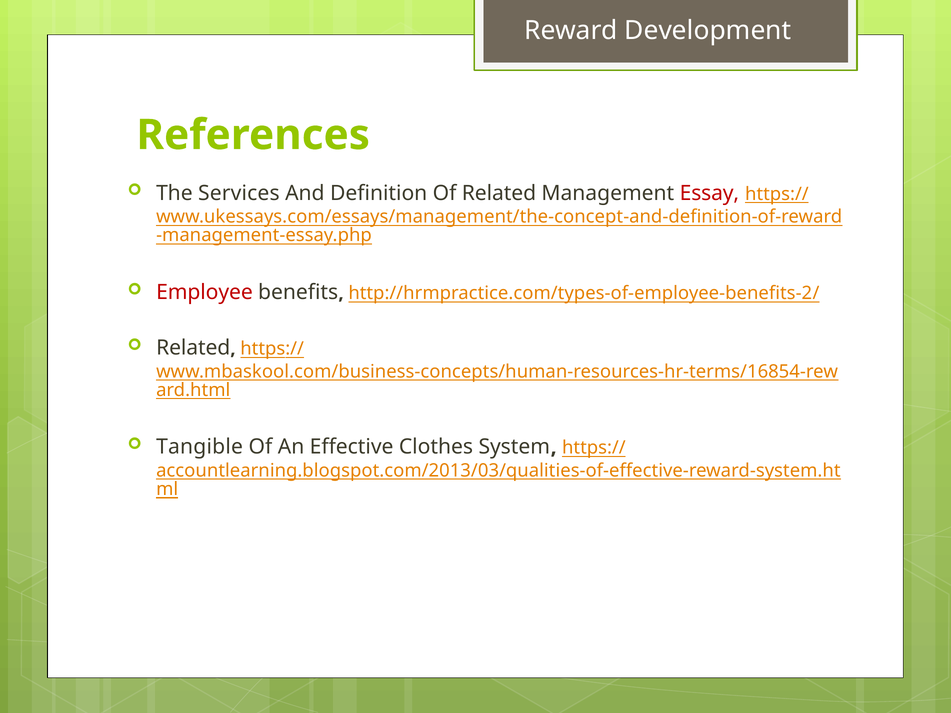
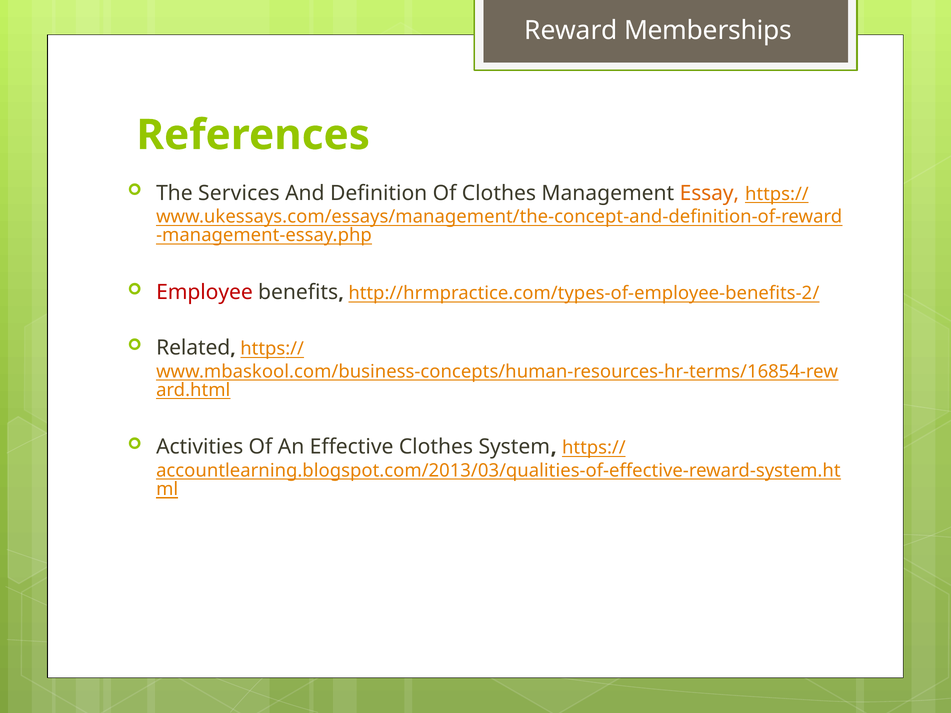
Development: Development -> Memberships
Of Related: Related -> Clothes
Essay colour: red -> orange
Tangible: Tangible -> Activities
